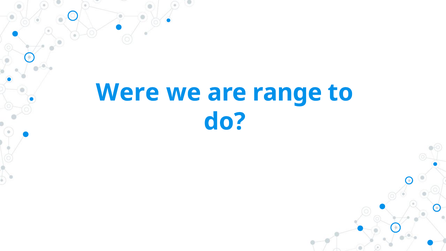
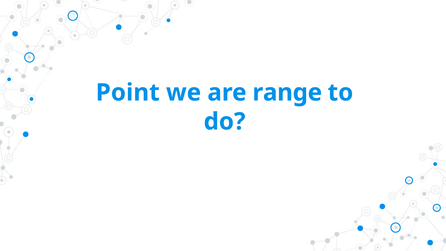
Were: Were -> Point
